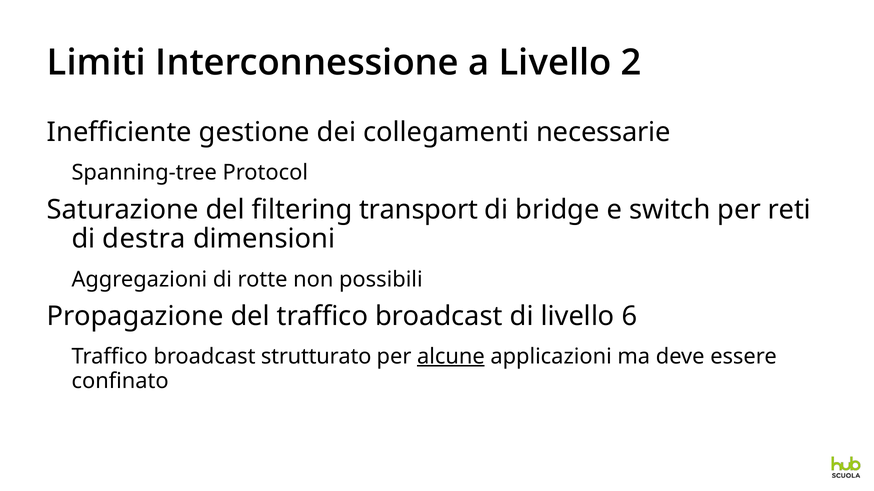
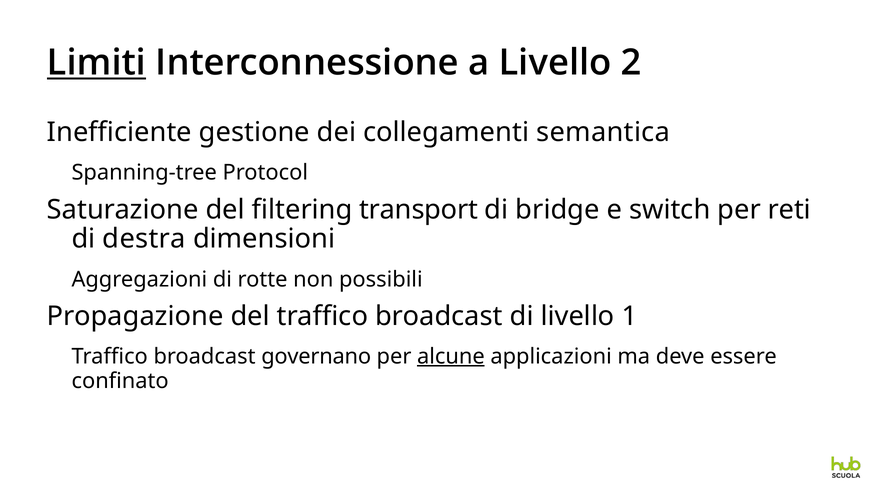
Limiti underline: none -> present
necessarie: necessarie -> semantica
6: 6 -> 1
strutturato: strutturato -> governano
